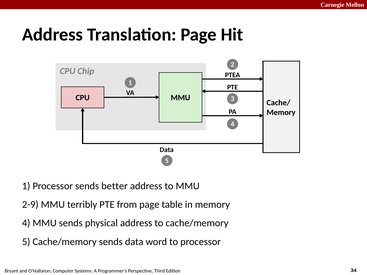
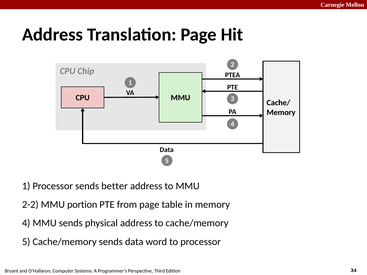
2-9: 2-9 -> 2-2
terribly: terribly -> portion
